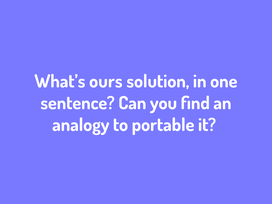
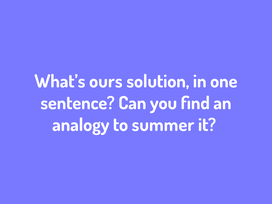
portable: portable -> summer
